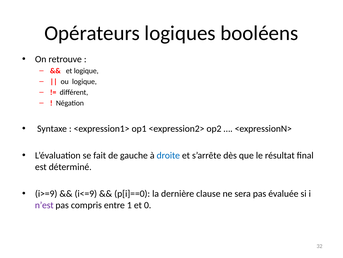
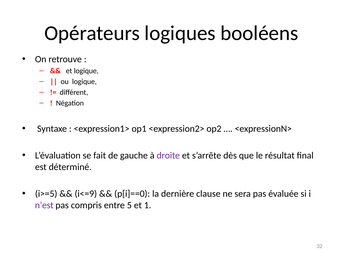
droite colour: blue -> purple
i>=9: i>=9 -> i>=5
1: 1 -> 5
0: 0 -> 1
